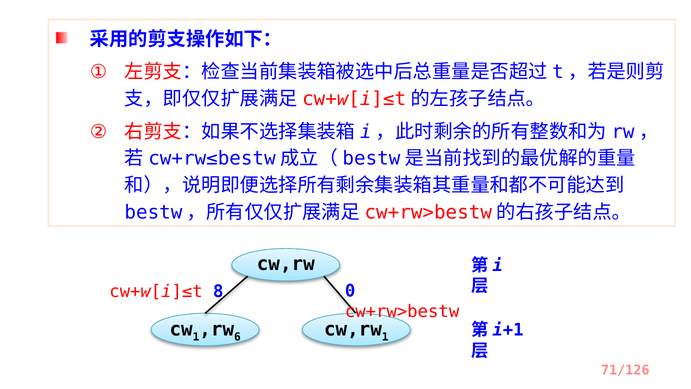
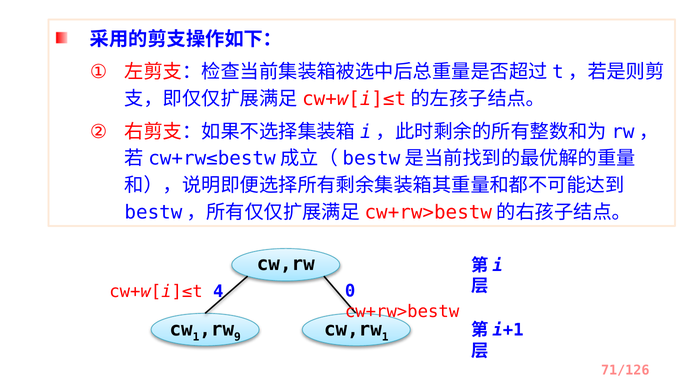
8: 8 -> 4
6: 6 -> 9
